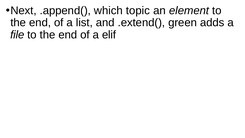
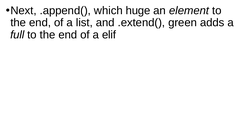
topic: topic -> huge
file: file -> full
